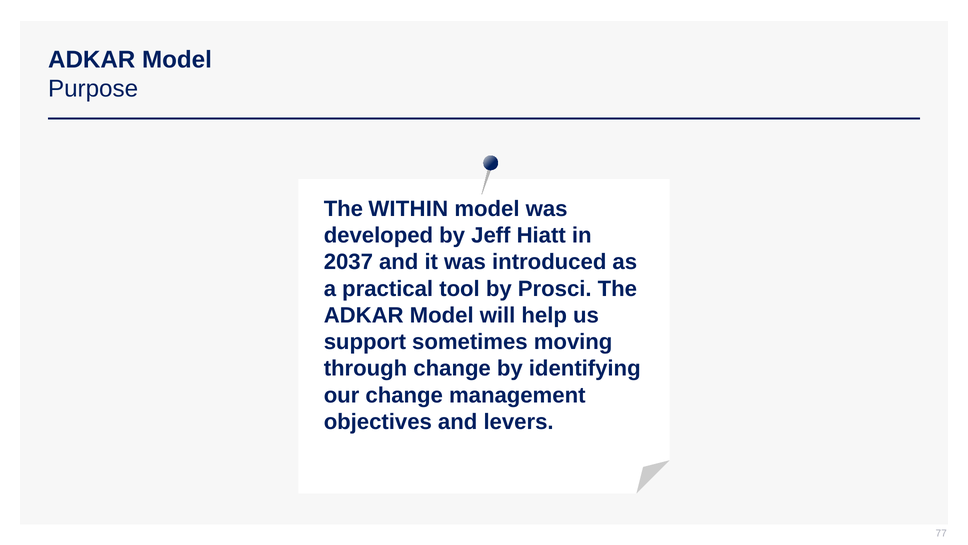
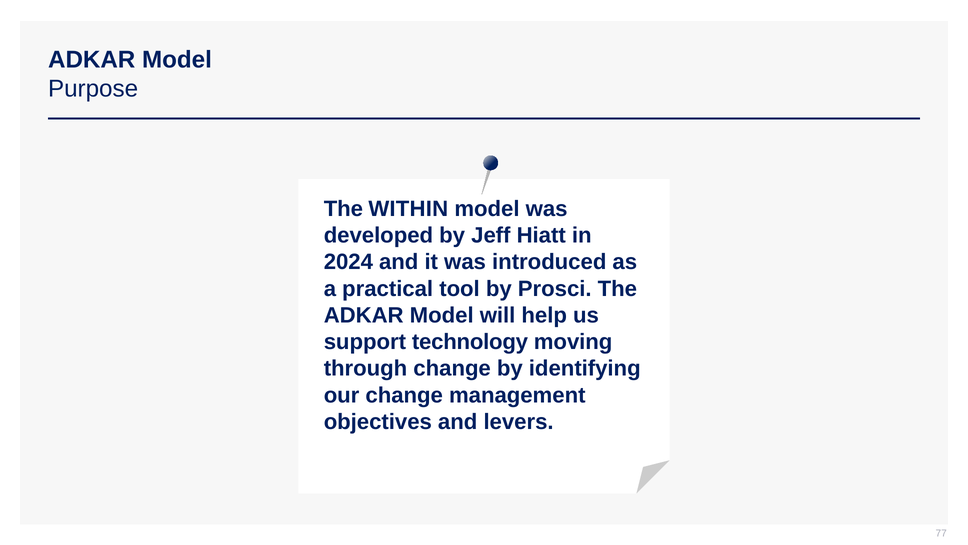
2037: 2037 -> 2024
sometimes: sometimes -> technology
